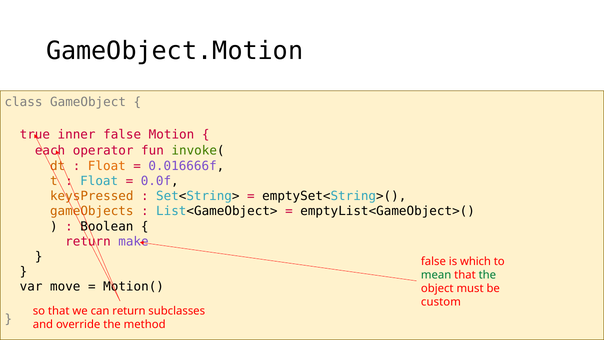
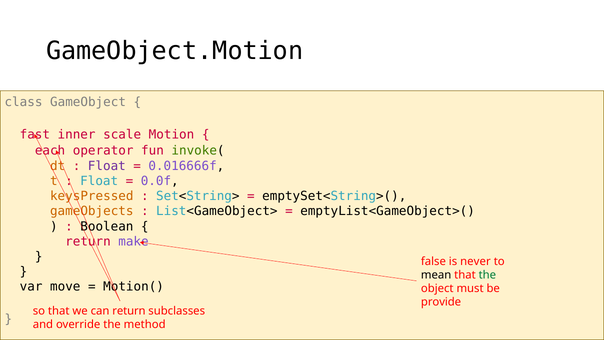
true: true -> fast
inner false: false -> scale
Float at (107, 166) colour: orange -> purple
which: which -> never
mean colour: green -> black
custom: custom -> provide
